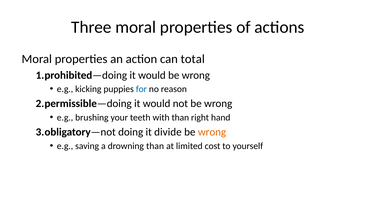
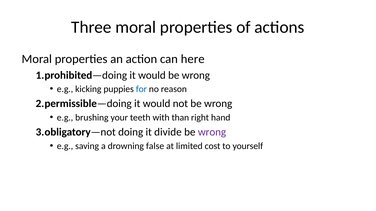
total: total -> here
wrong at (212, 132) colour: orange -> purple
drowning than: than -> false
